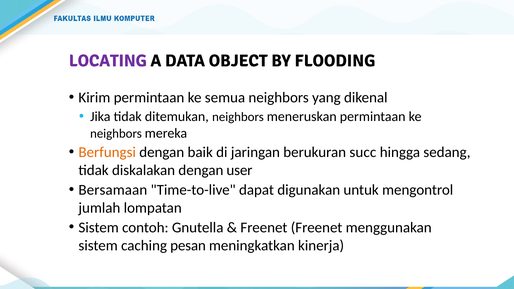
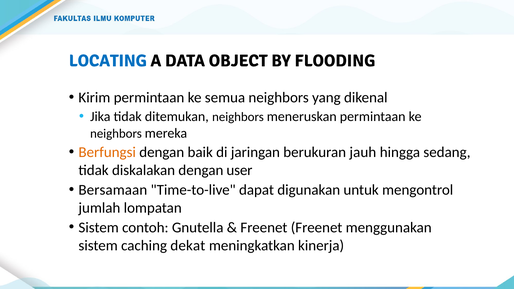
LOCATING colour: purple -> blue
succ: succ -> jauh
pesan: pesan -> dekat
